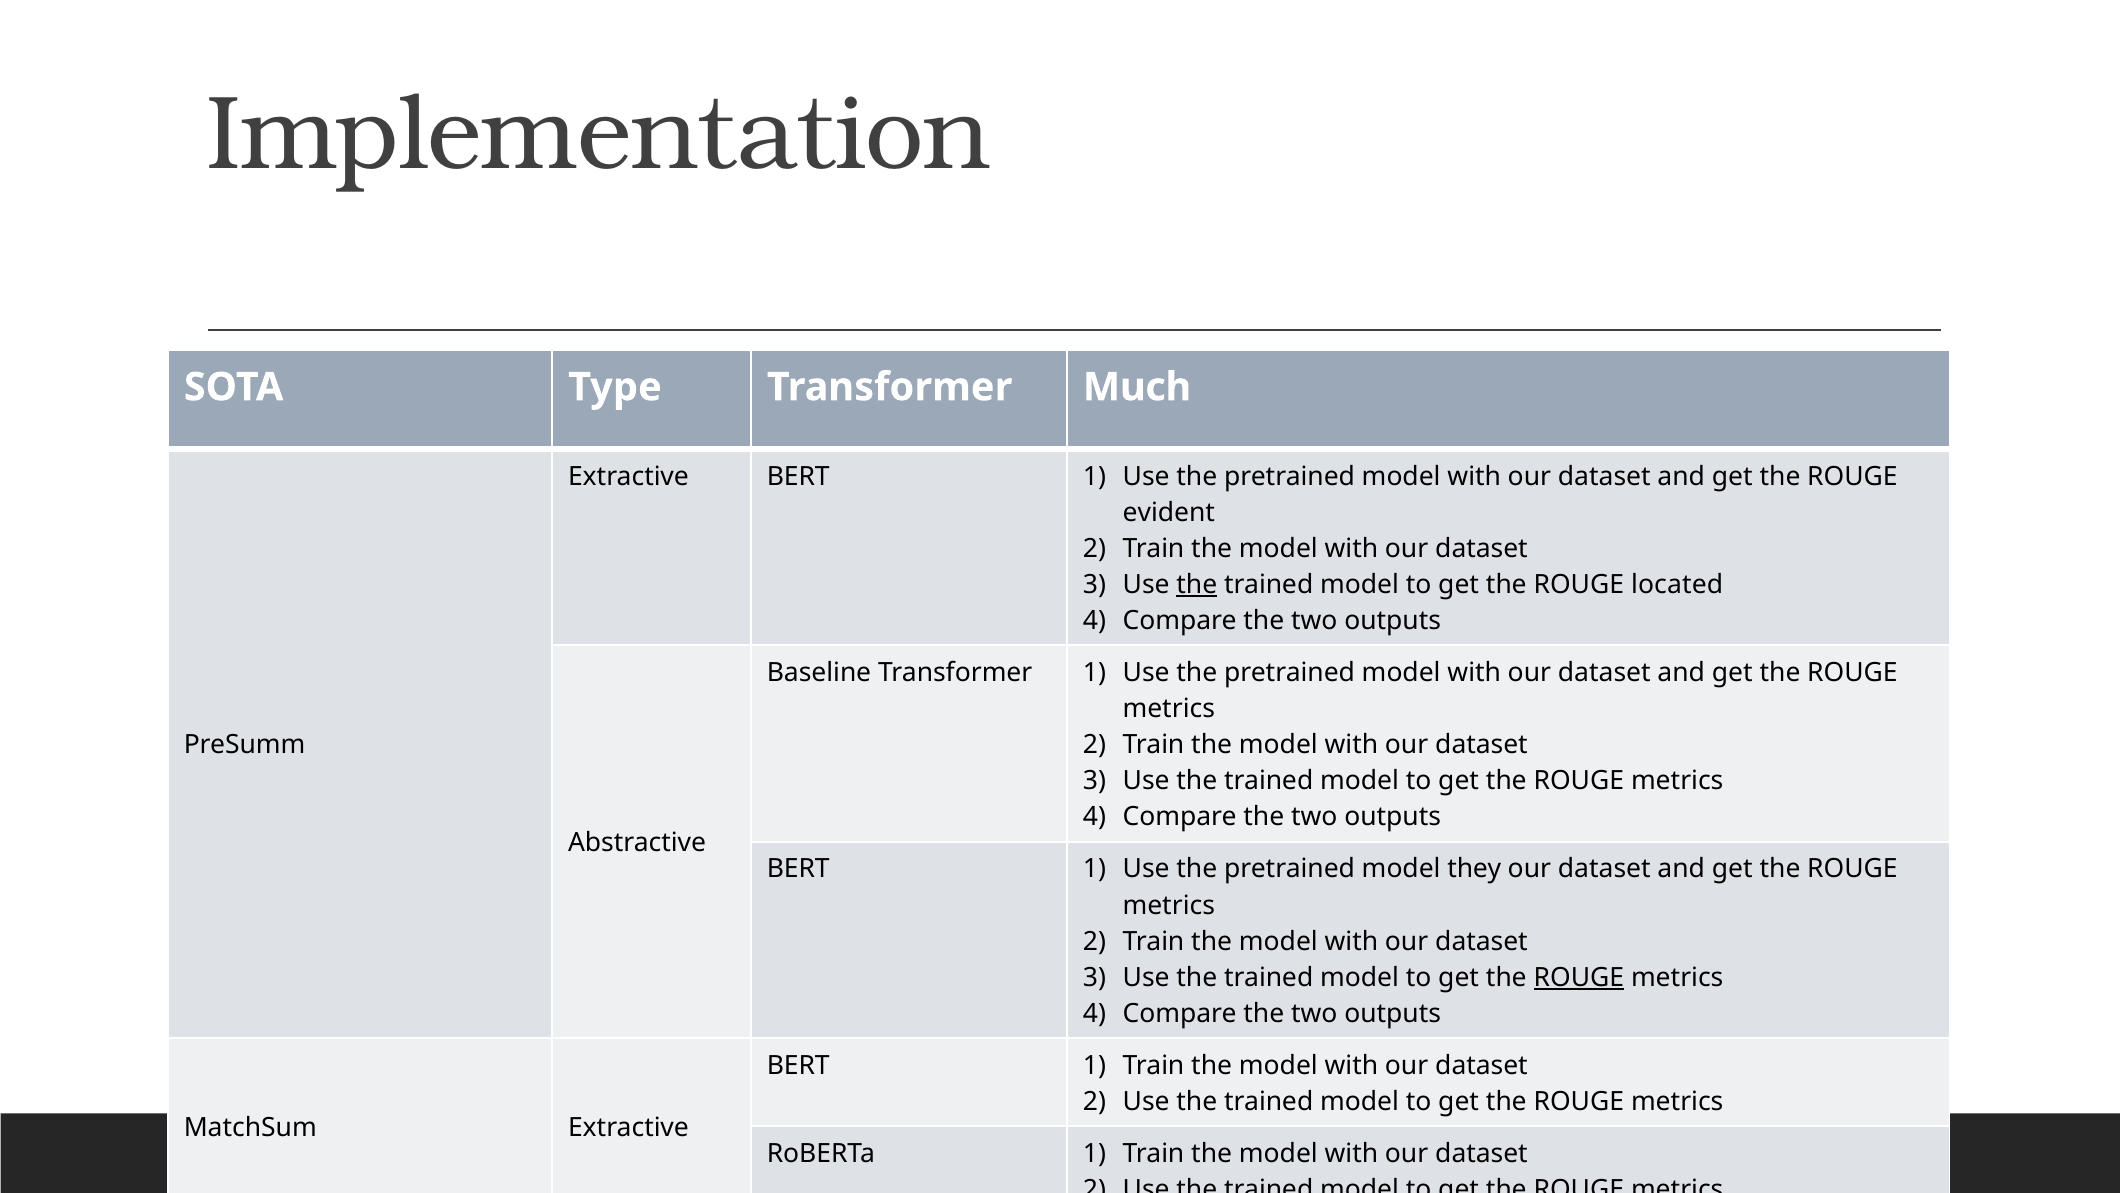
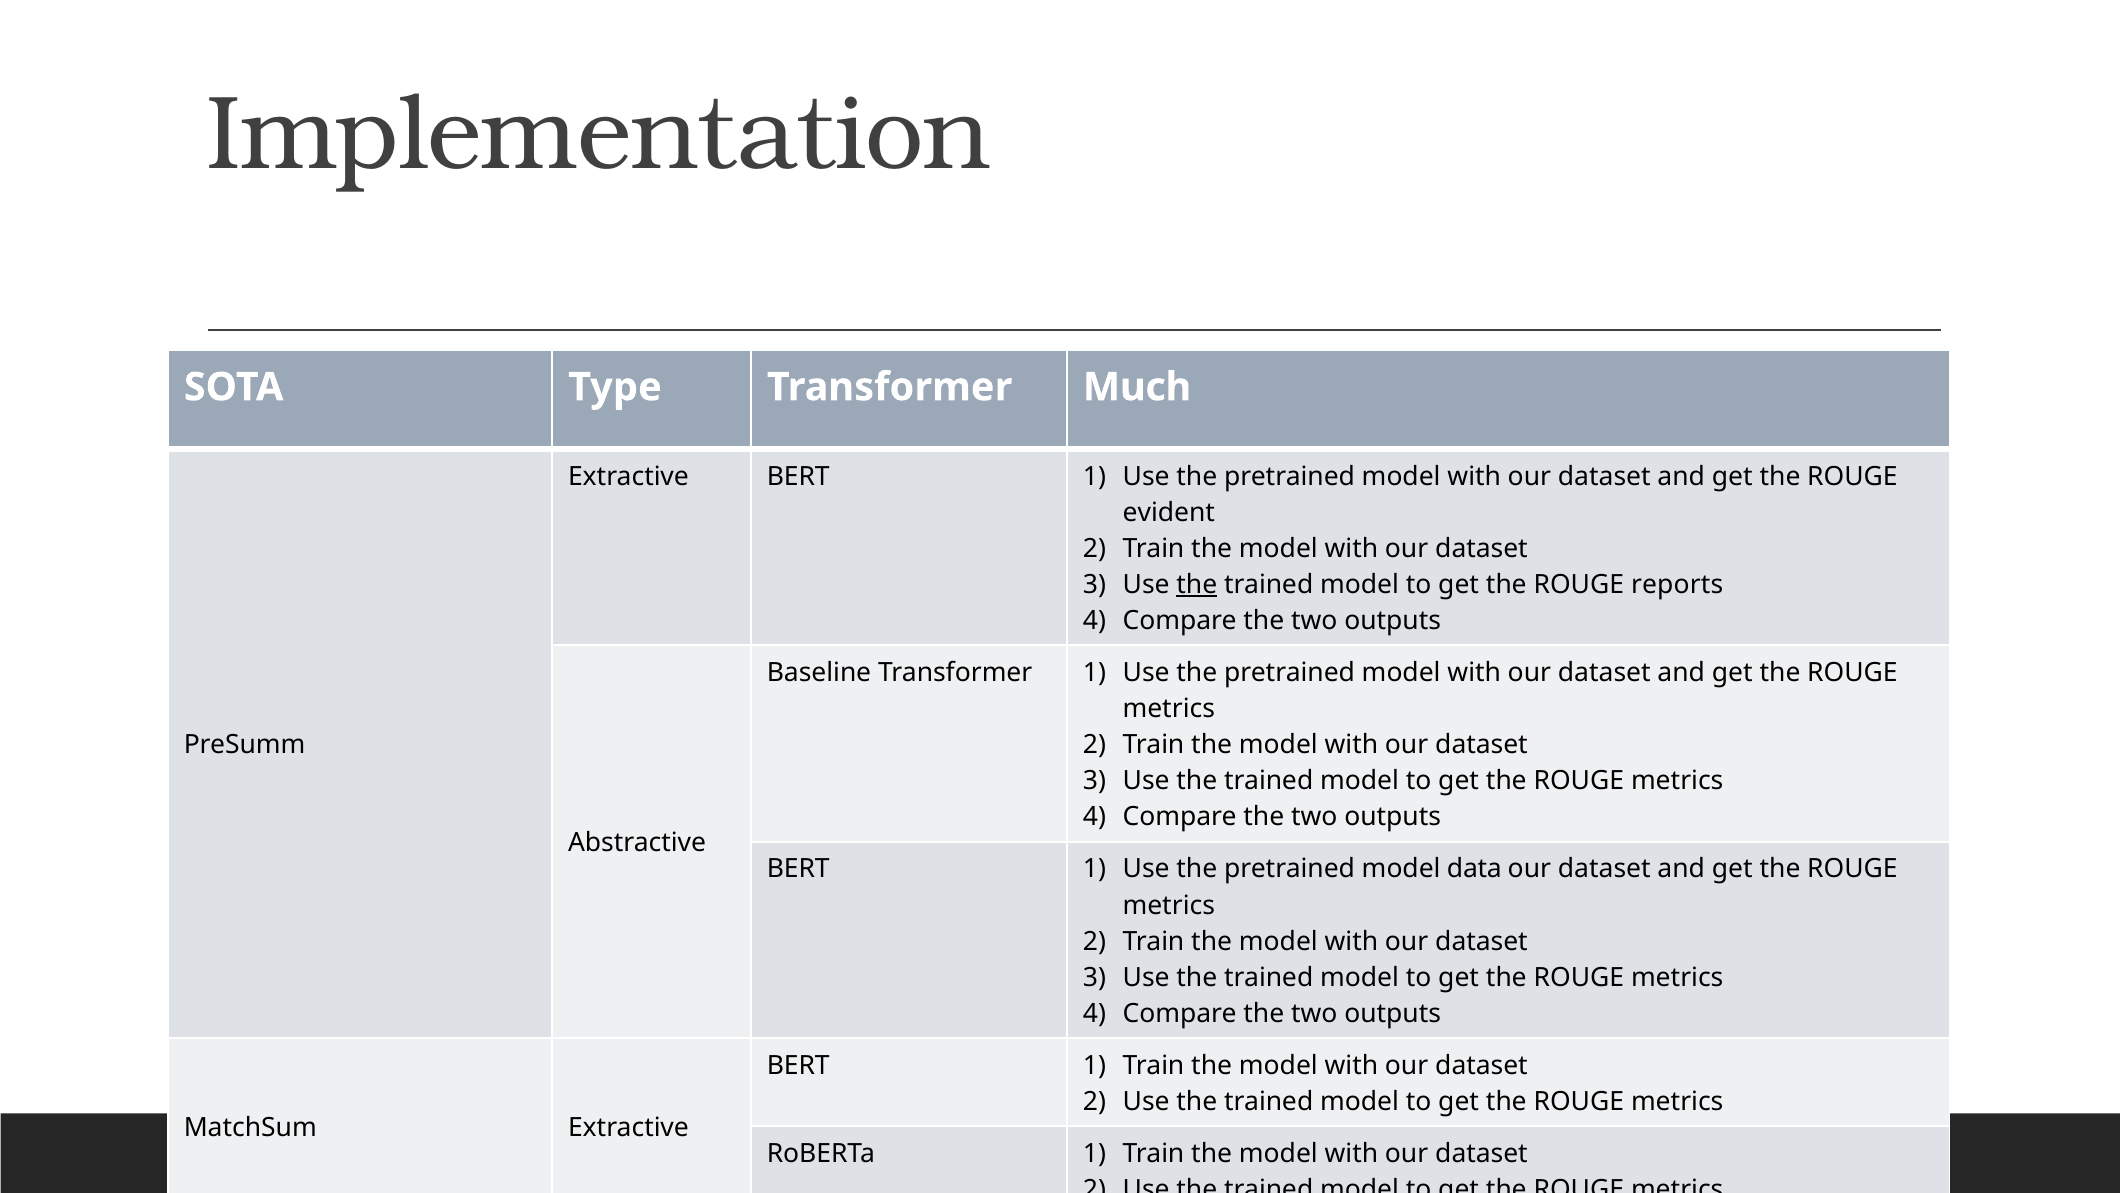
located: located -> reports
they: they -> data
ROUGE at (1579, 977) underline: present -> none
